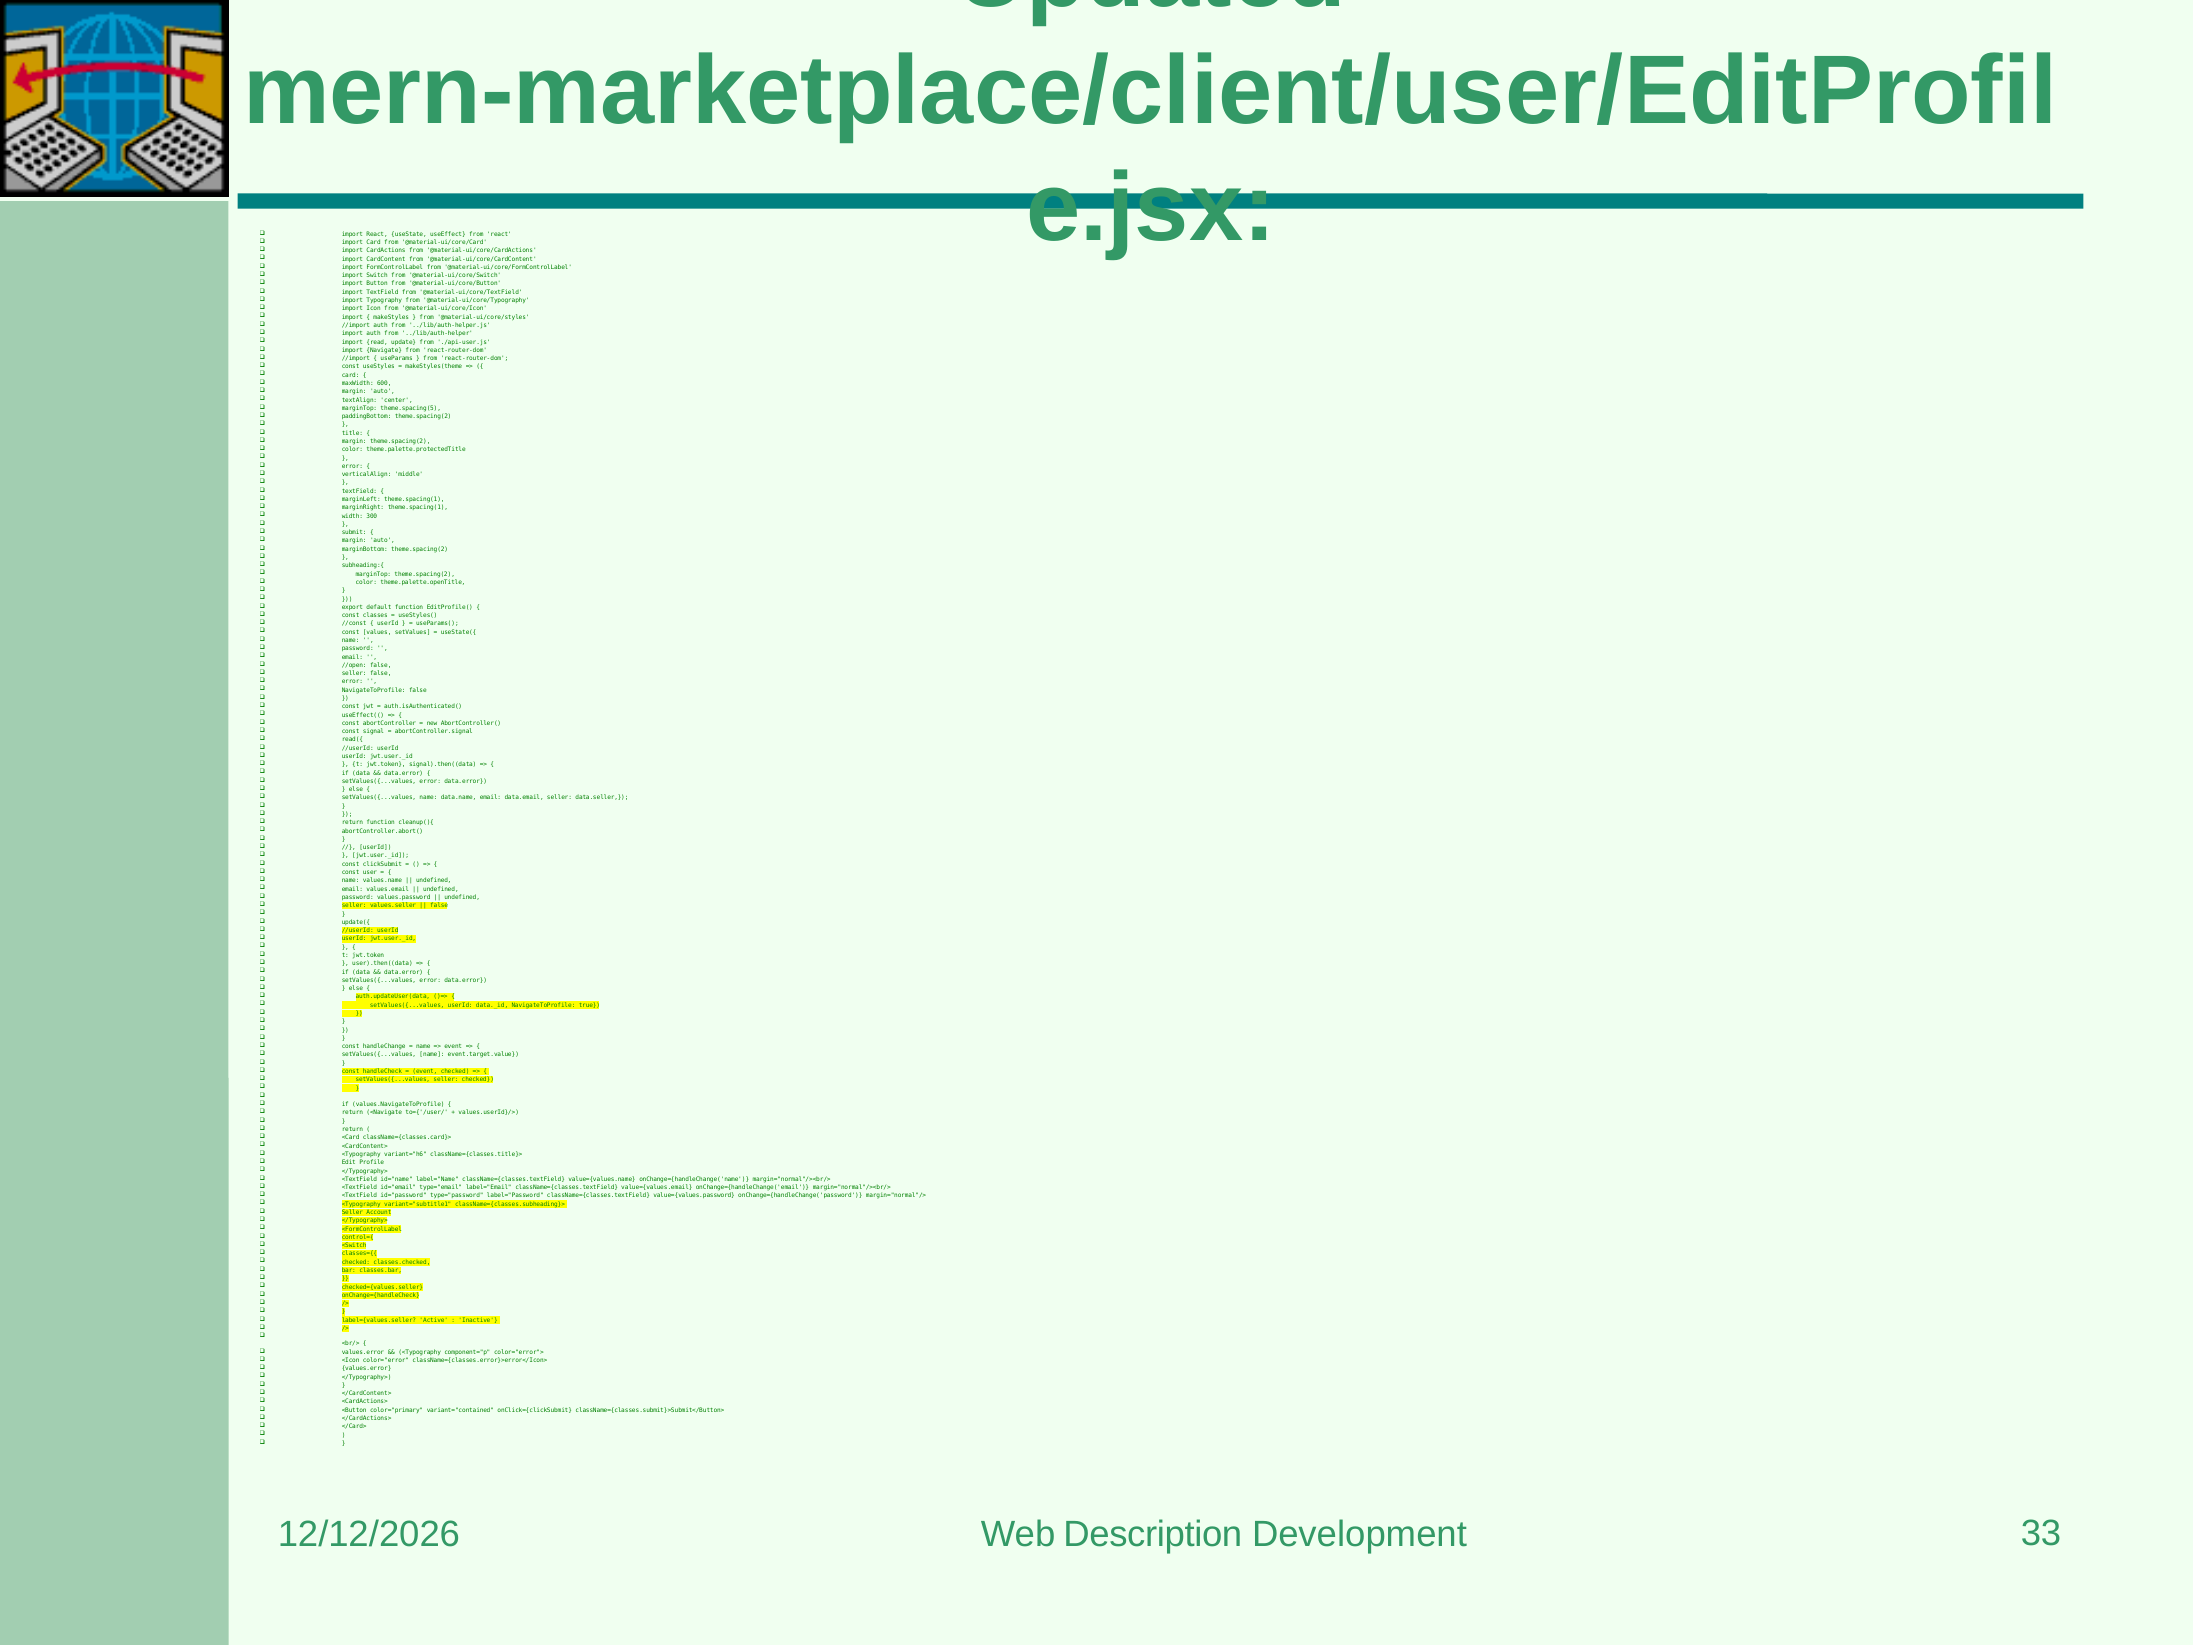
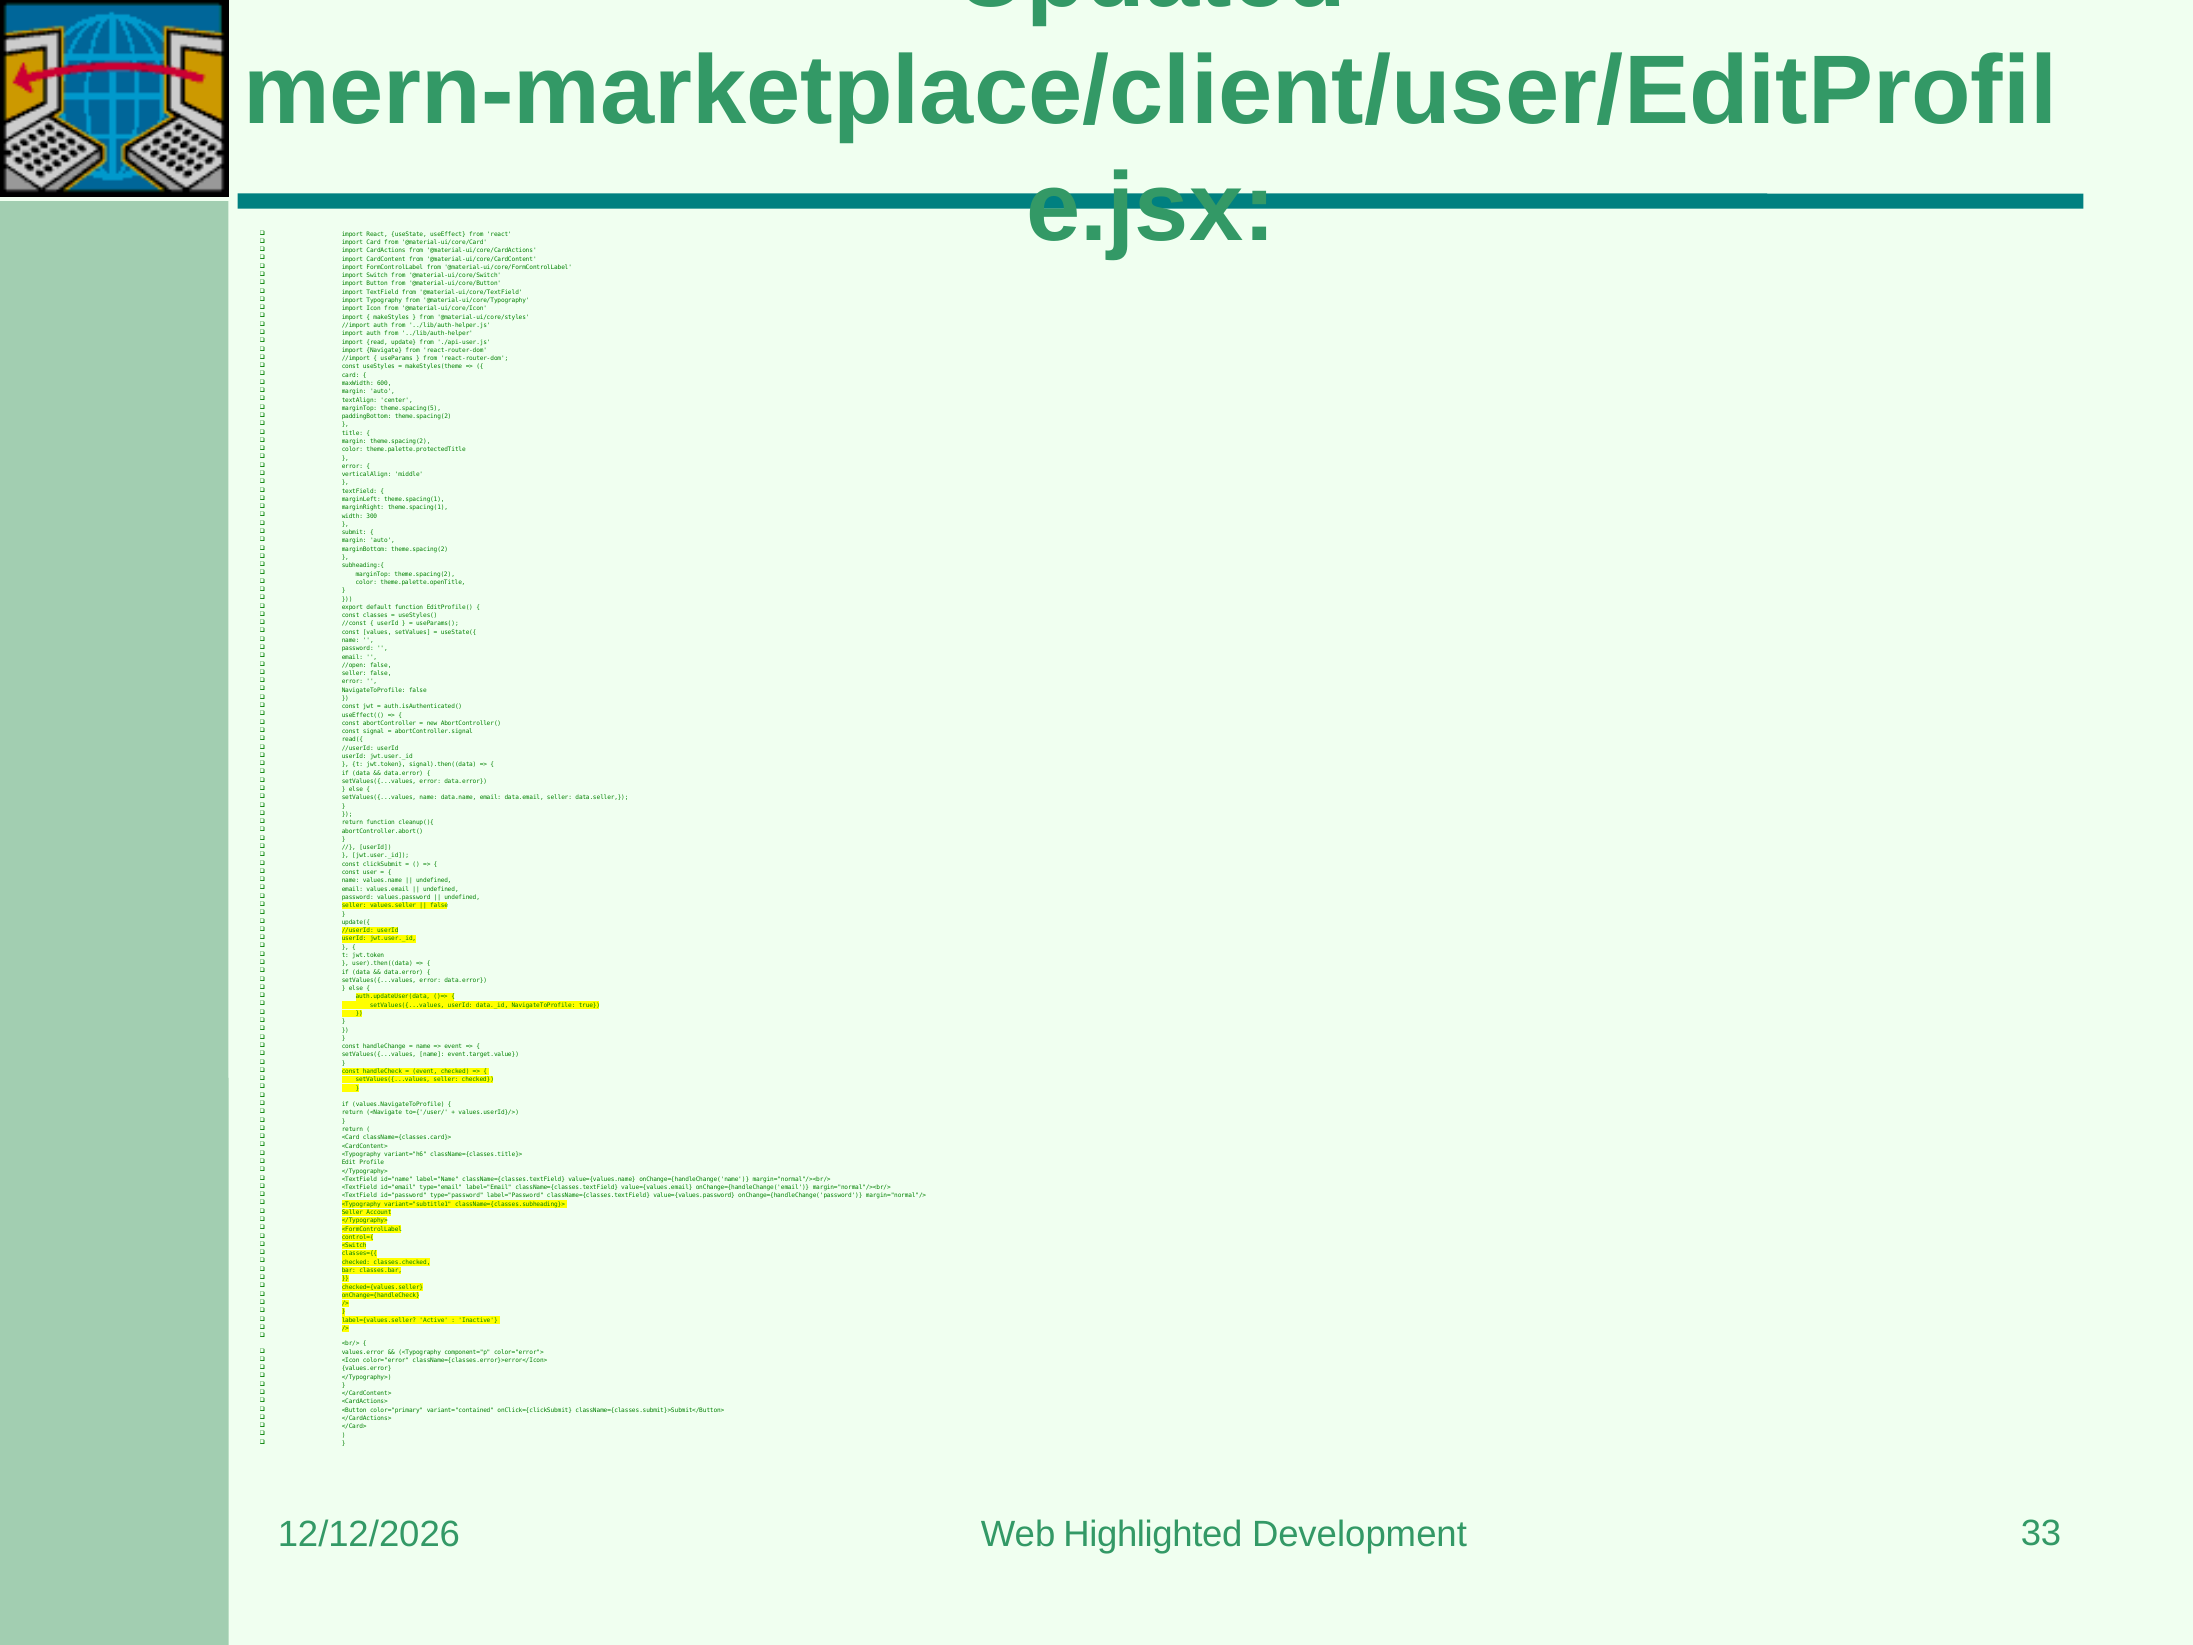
Description: Description -> Highlighted
